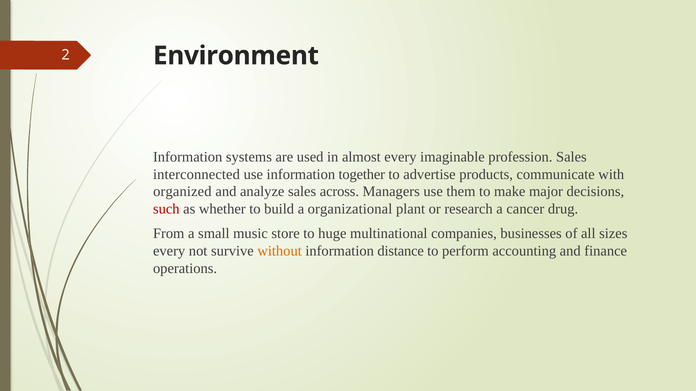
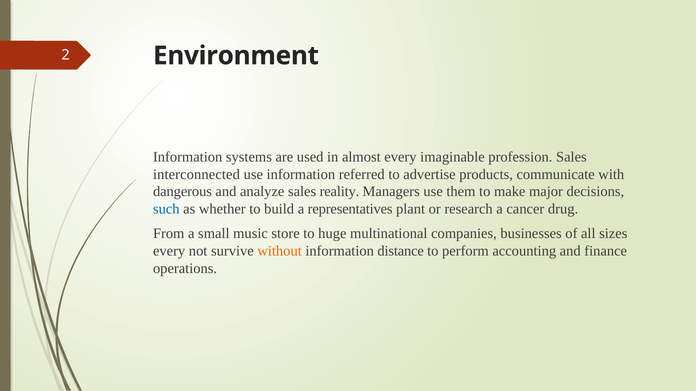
together: together -> referred
organized: organized -> dangerous
across: across -> reality
such colour: red -> blue
organizational: organizational -> representatives
